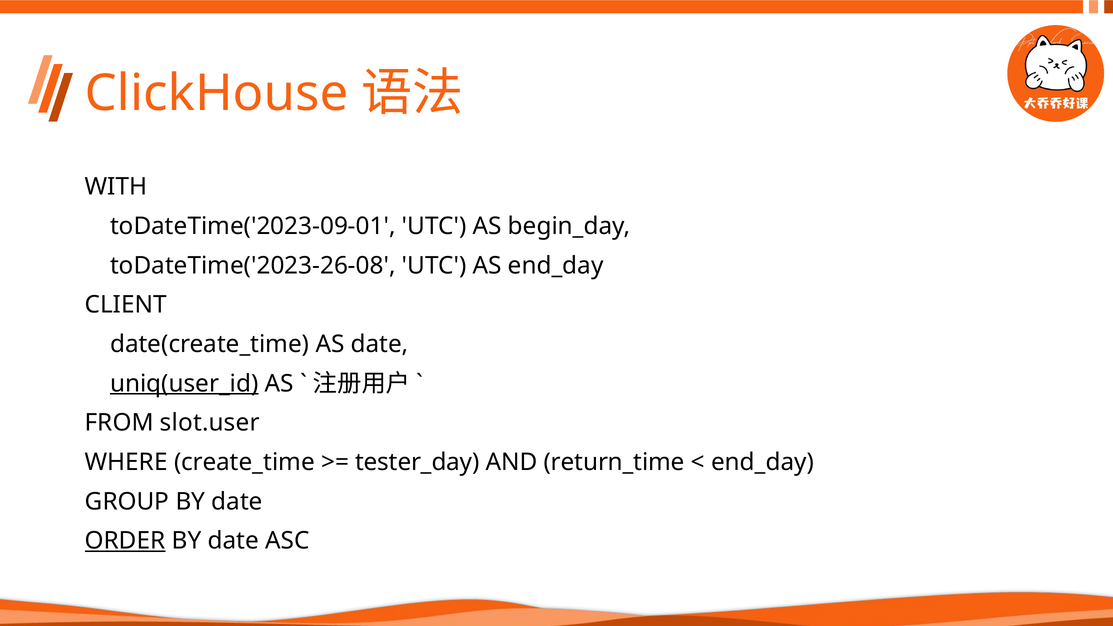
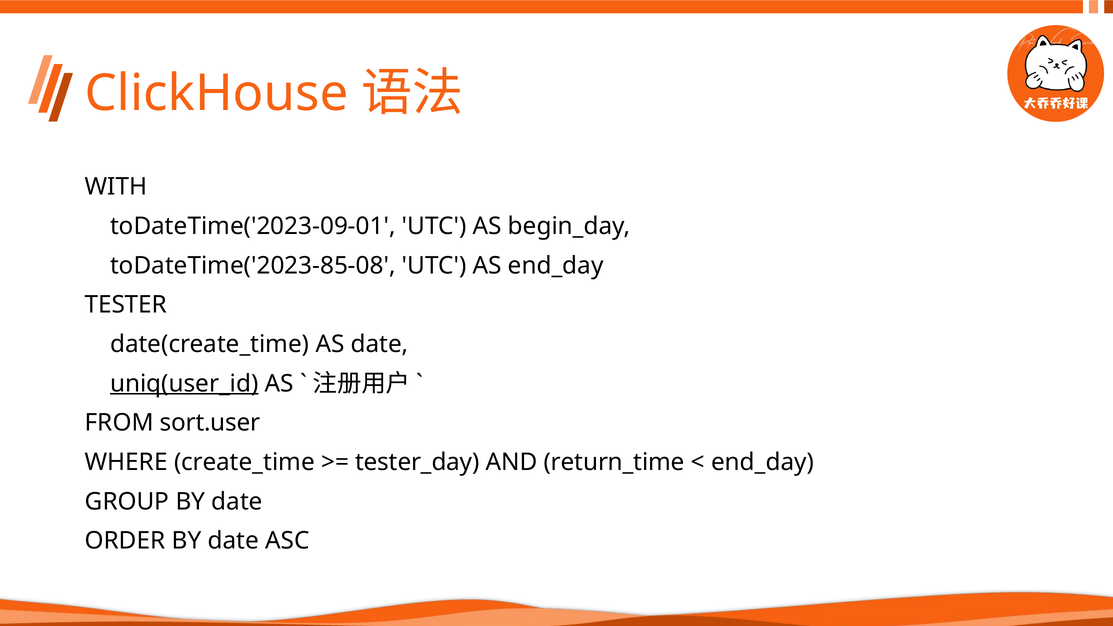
toDateTime('2023-26-08: toDateTime('2023-26-08 -> toDateTime('2023-85-08
CLIENT: CLIENT -> TESTER
slot.user: slot.user -> sort.user
ORDER underline: present -> none
